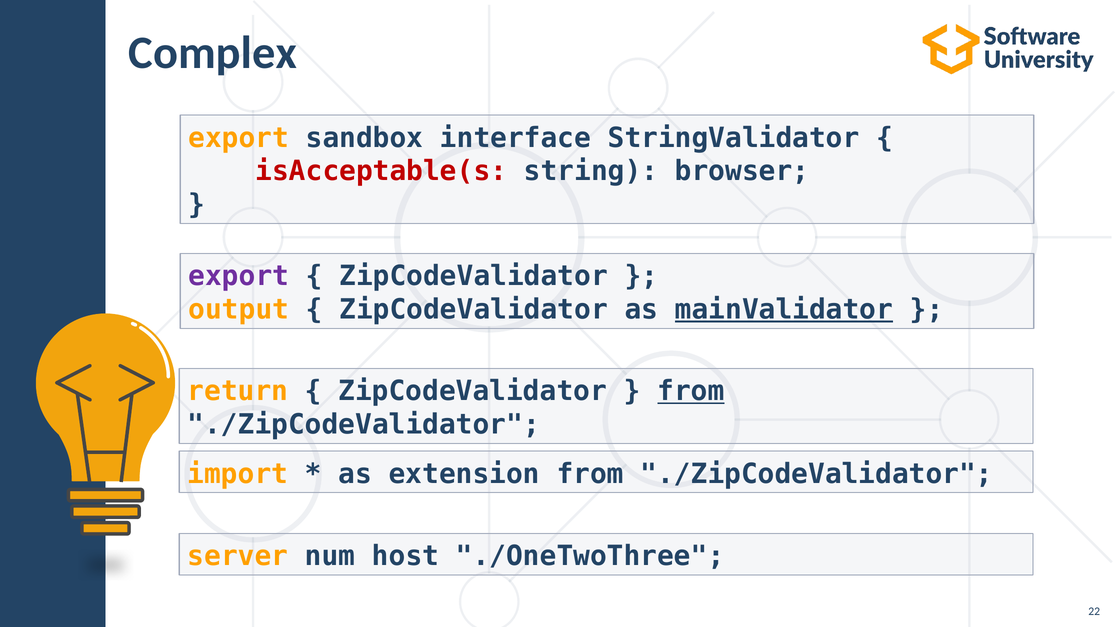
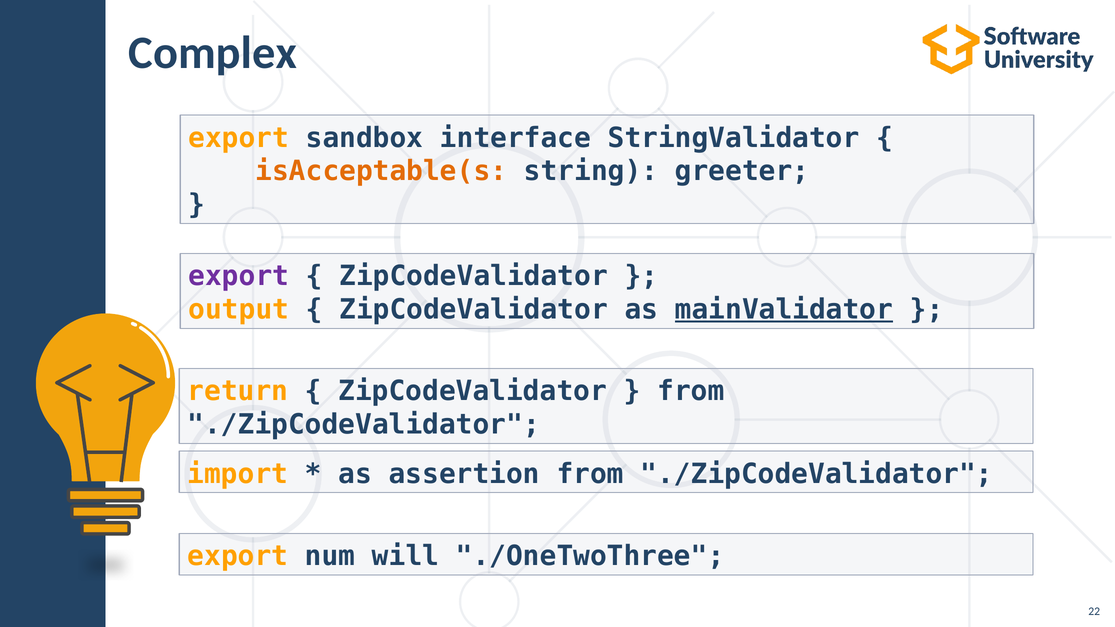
isAcceptable(s colour: red -> orange
browser: browser -> greeter
from at (691, 391) underline: present -> none
extension: extension -> assertion
server at (238, 556): server -> export
host: host -> will
